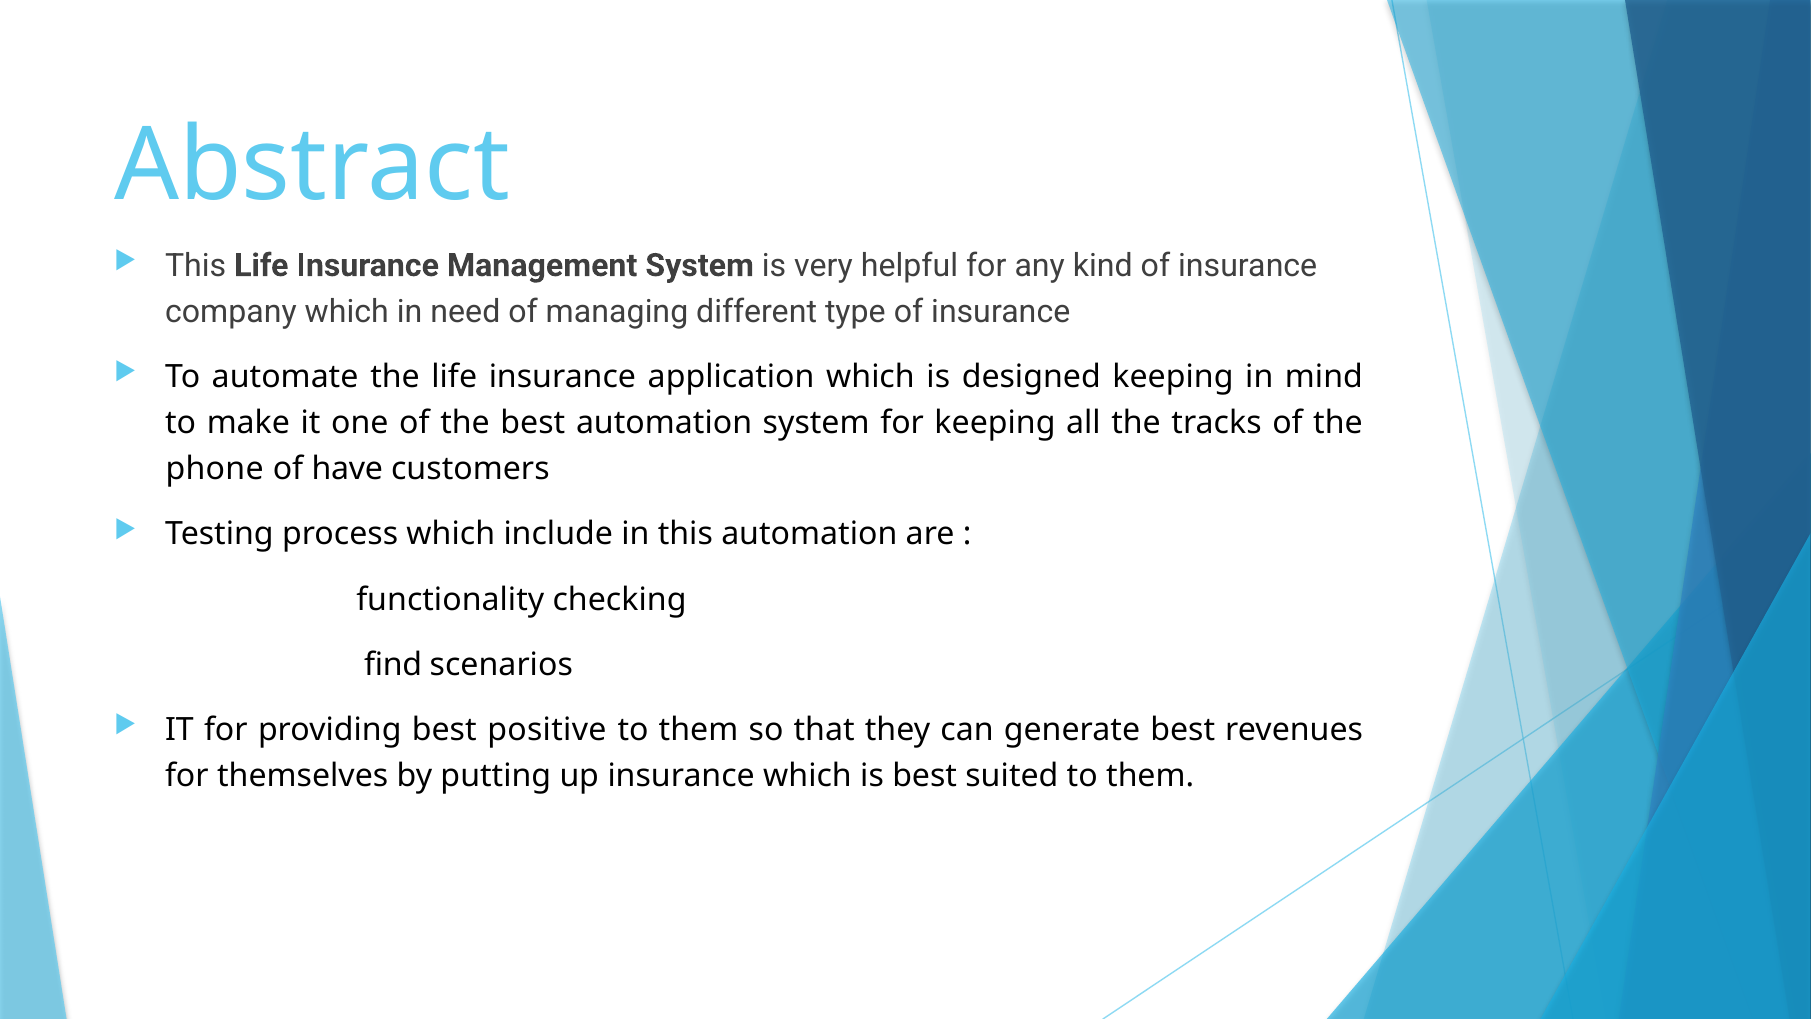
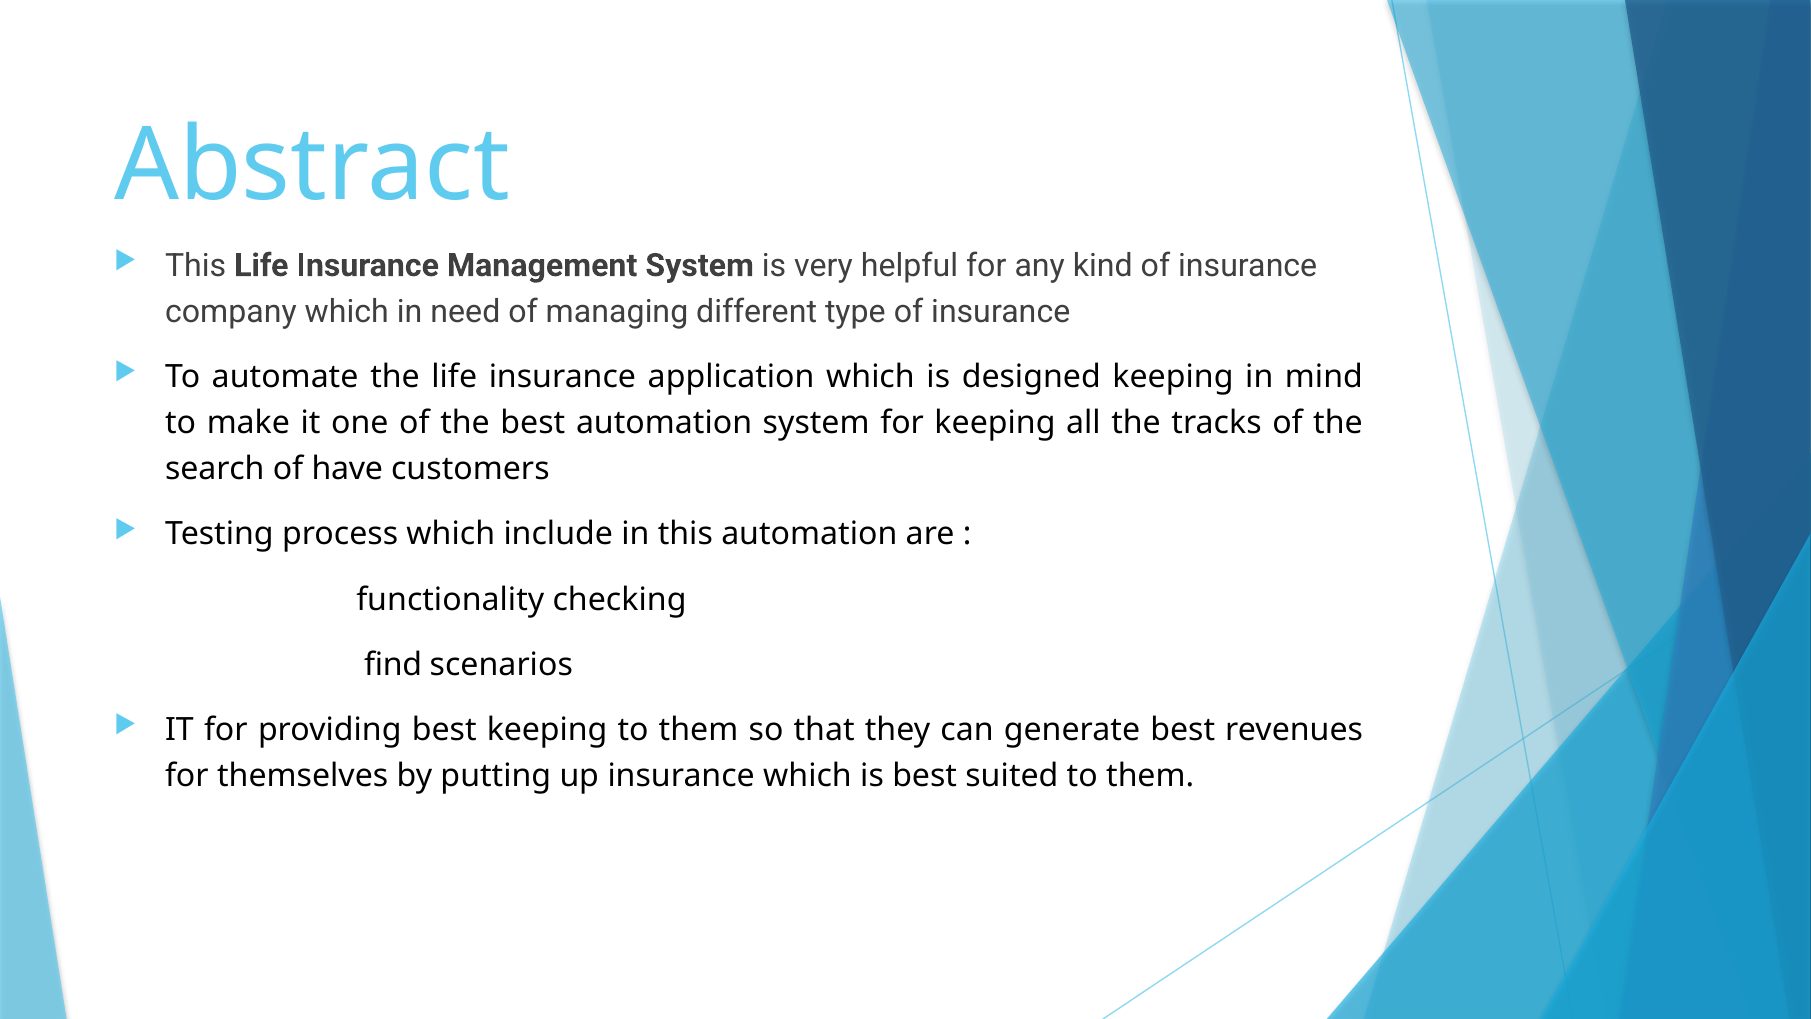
phone: phone -> search
best positive: positive -> keeping
